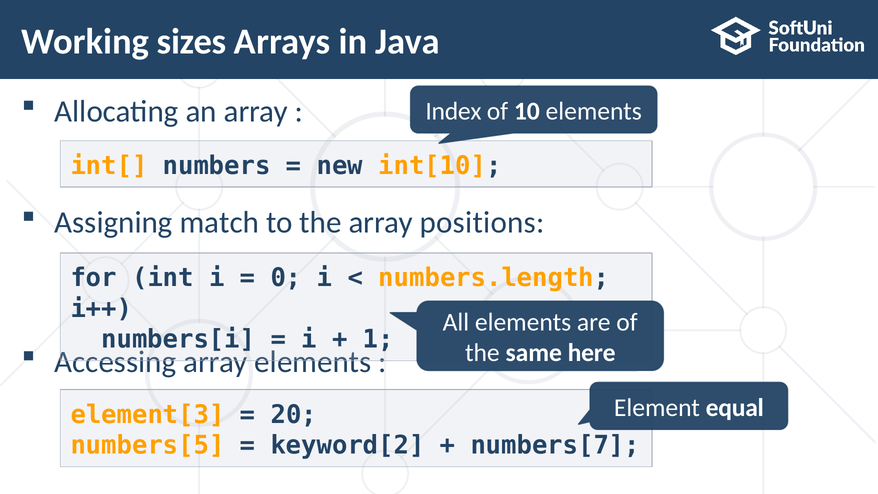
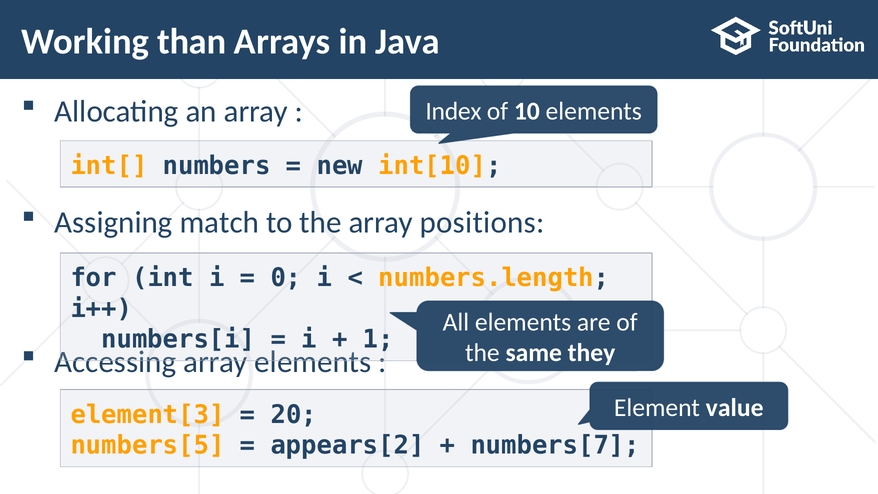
sizes: sizes -> than
here: here -> they
equal: equal -> value
keyword[2: keyword[2 -> appears[2
